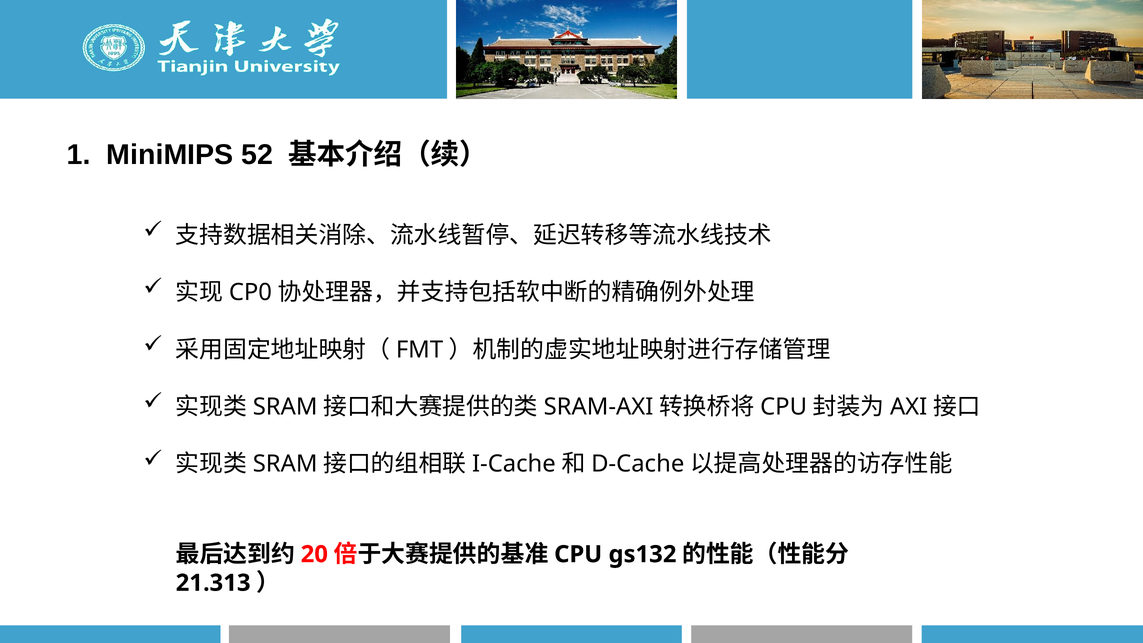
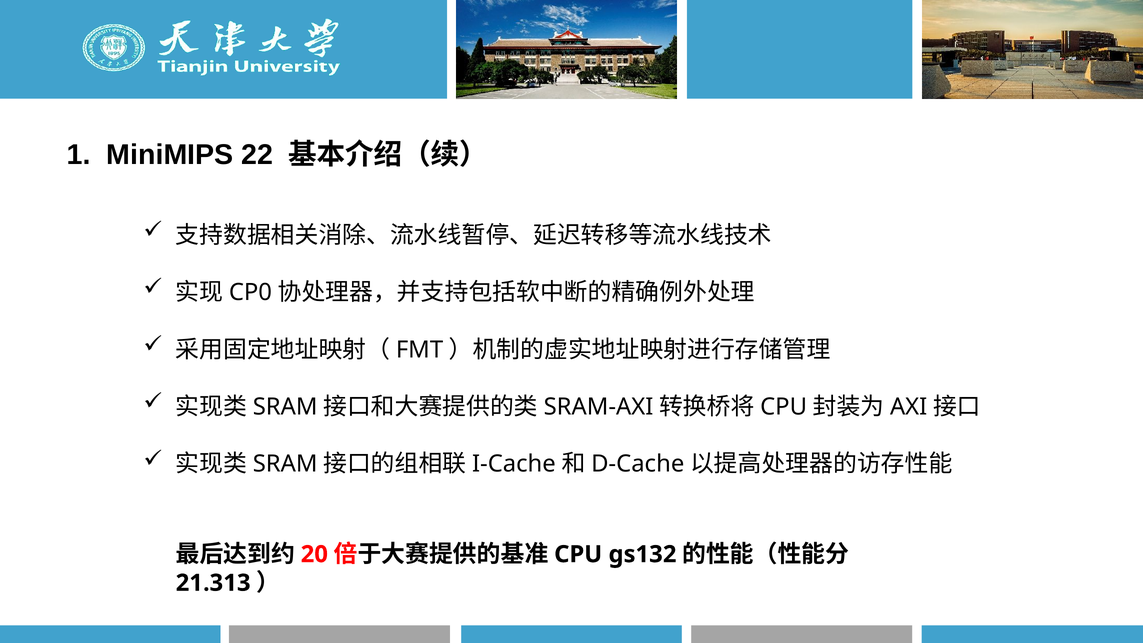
52: 52 -> 22
